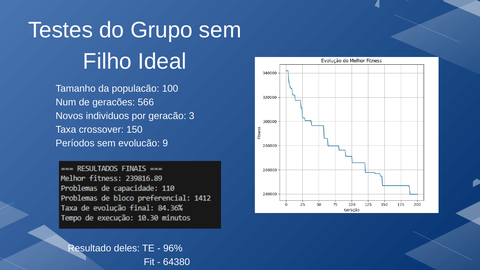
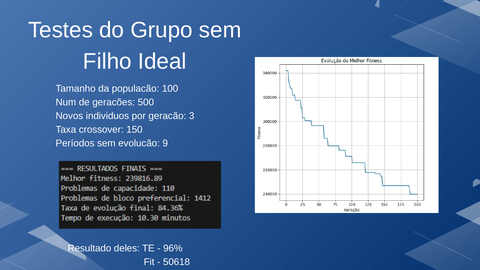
566: 566 -> 500
64380: 64380 -> 50618
